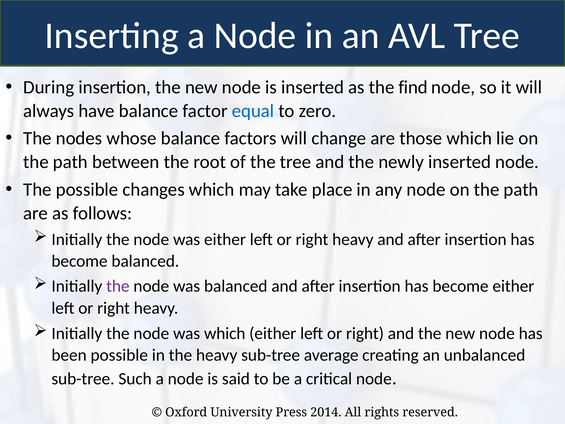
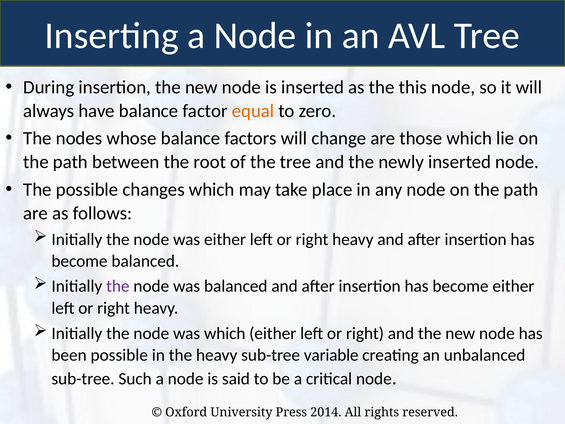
find: find -> this
equal colour: blue -> orange
average: average -> variable
